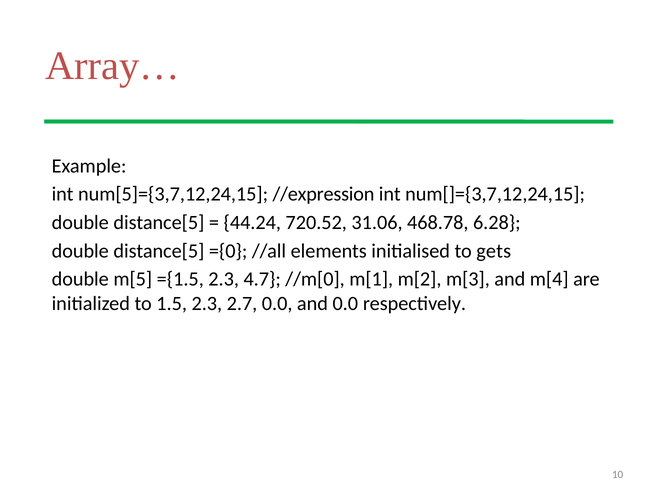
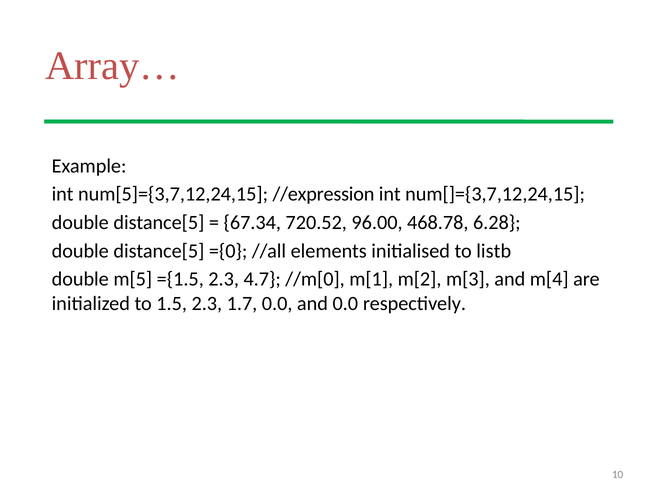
44.24: 44.24 -> 67.34
31.06: 31.06 -> 96.00
gets: gets -> listb
2.7: 2.7 -> 1.7
